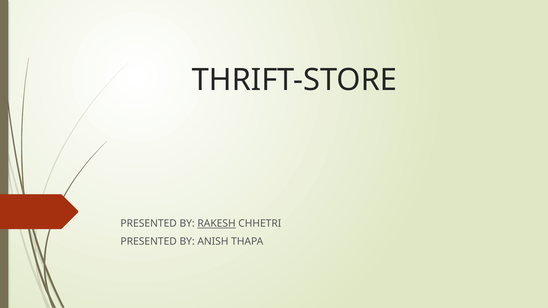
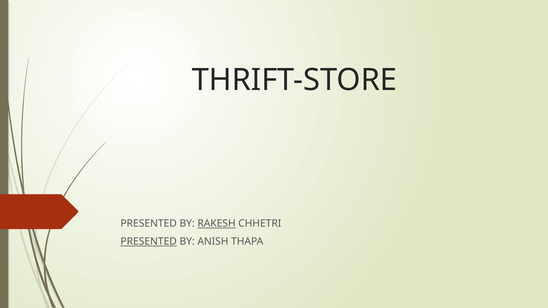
PRESENTED at (149, 242) underline: none -> present
